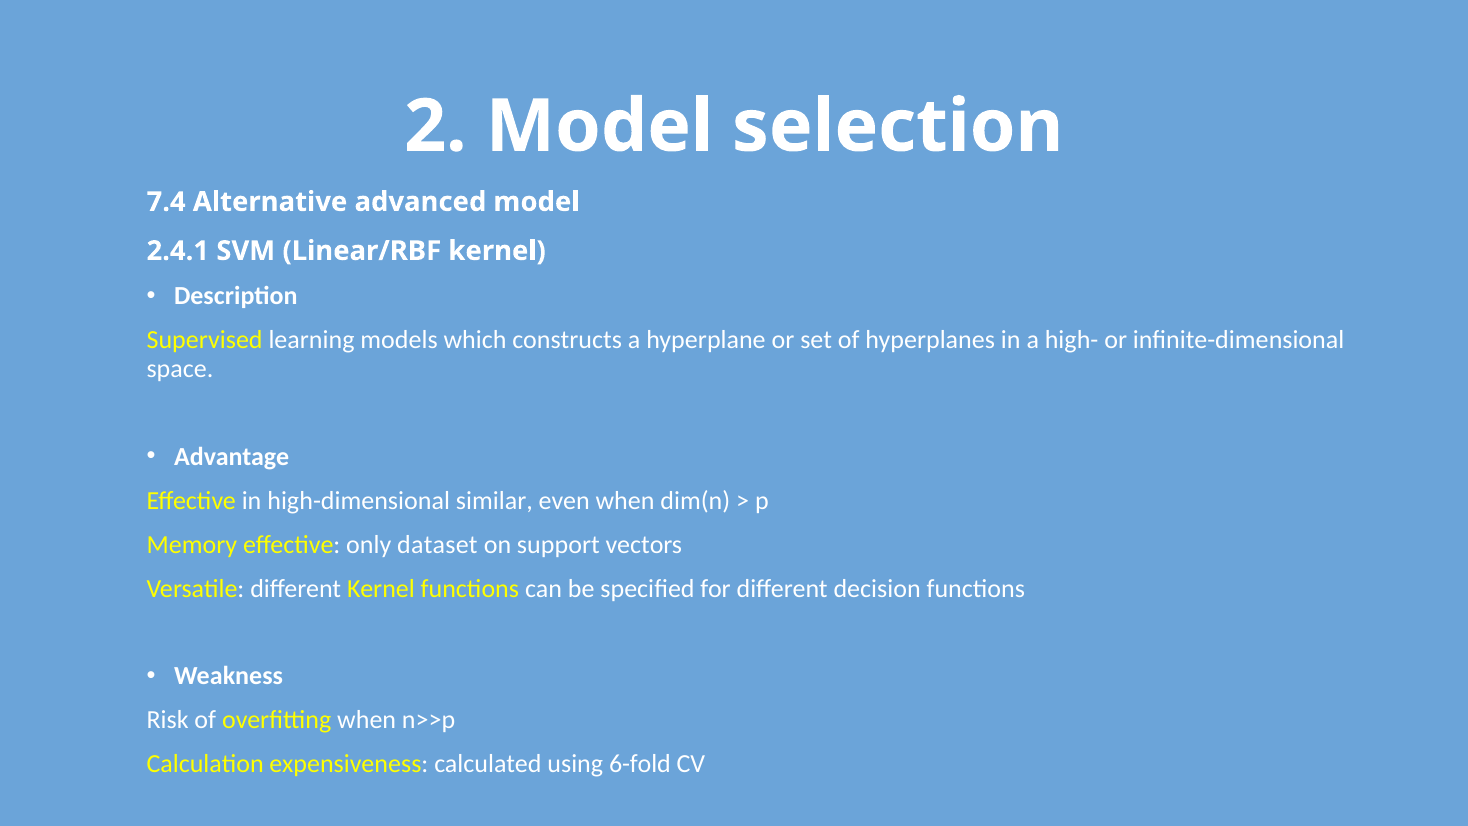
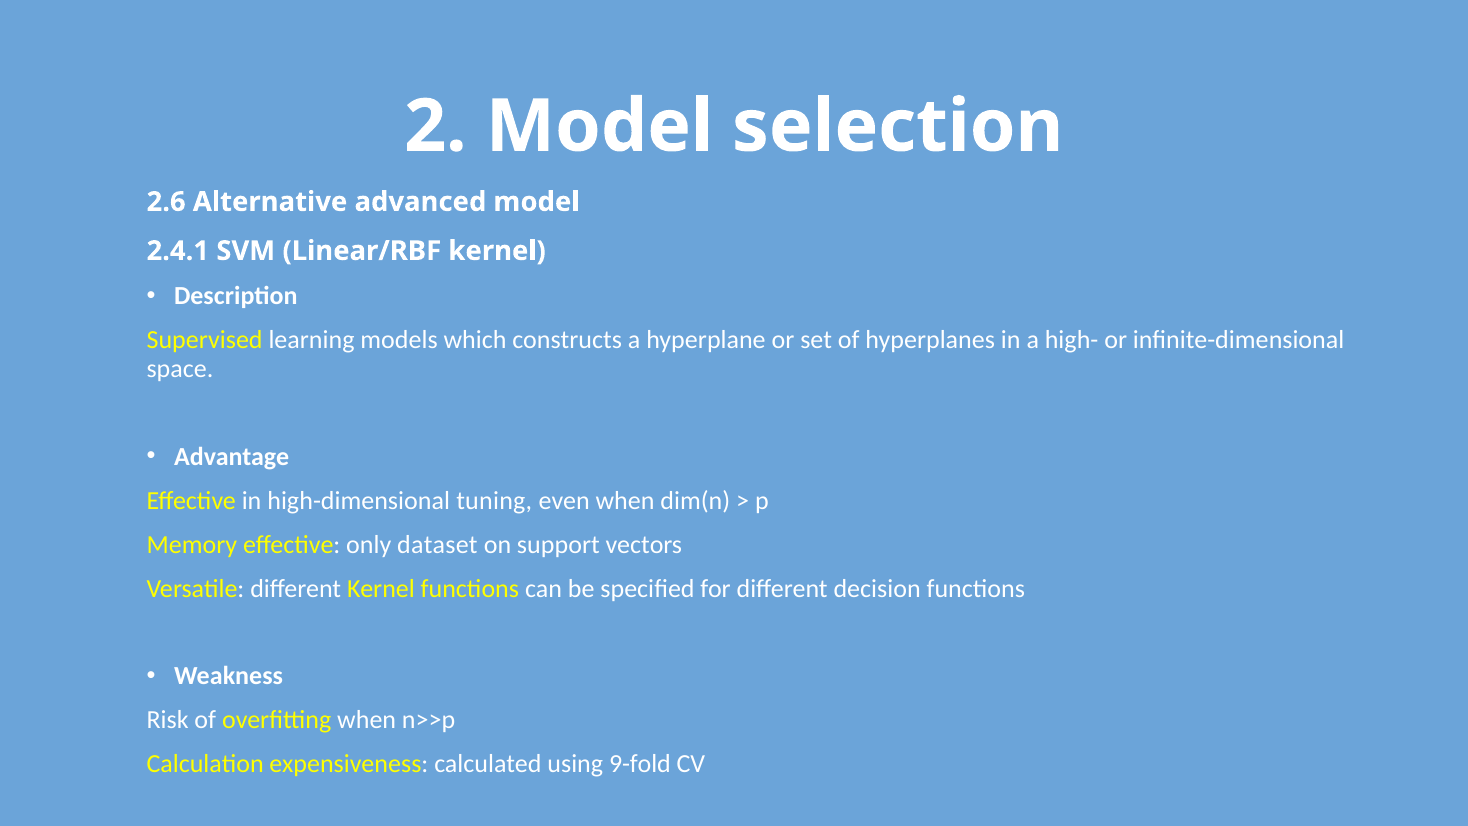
7.4: 7.4 -> 2.6
similar: similar -> tuning
6-fold: 6-fold -> 9-fold
